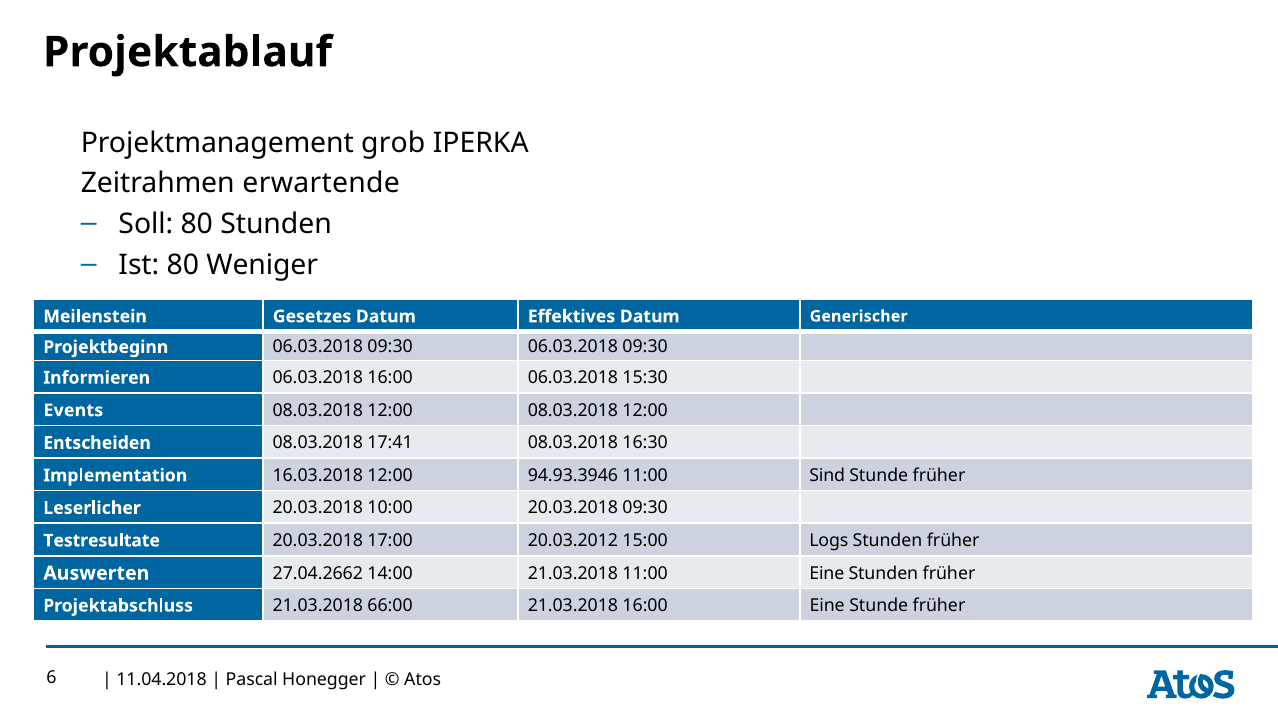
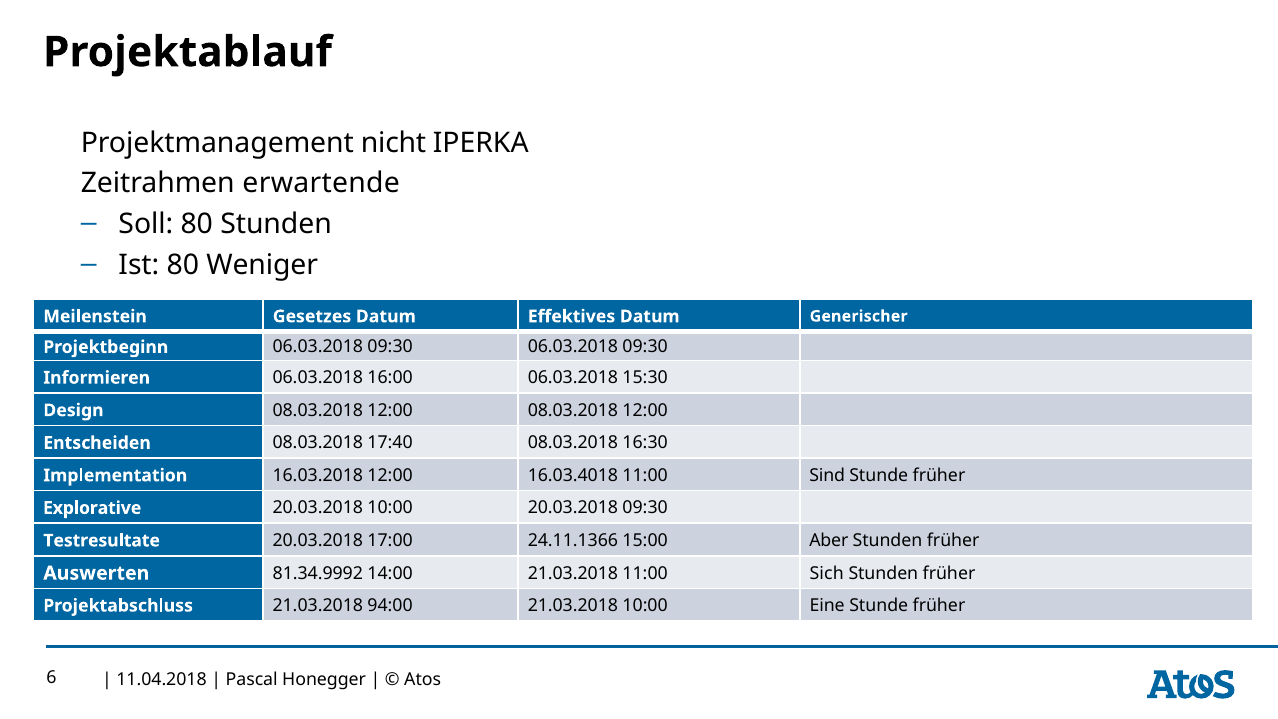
grob: grob -> nicht
Events: Events -> Design
17:41: 17:41 -> 17:40
94.93.3946: 94.93.3946 -> 16.03.4018
Leserlicher: Leserlicher -> Explorative
20.03.2012: 20.03.2012 -> 24.11.1366
Logs: Logs -> Aber
27.04.2662: 27.04.2662 -> 81.34.9992
11:00 Eine: Eine -> Sich
66:00: 66:00 -> 94:00
21.03.2018 16:00: 16:00 -> 10:00
